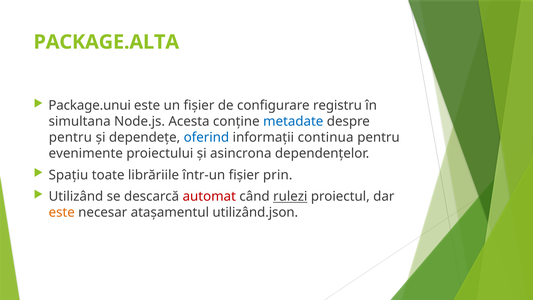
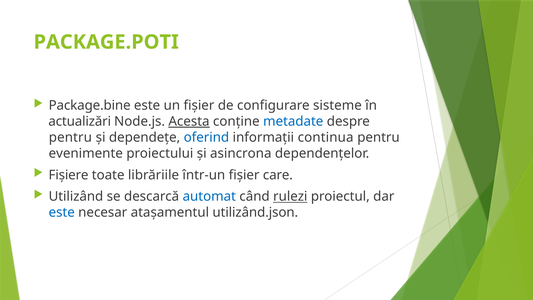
PACKAGE.ALTA: PACKAGE.ALTA -> PACKAGE.POTI
Package.unui: Package.unui -> Package.bine
registru: registru -> sisteme
simultana: simultana -> actualizări
Acesta underline: none -> present
Spațiu: Spațiu -> Fișiere
prin: prin -> care
automat colour: red -> blue
este at (62, 212) colour: orange -> blue
